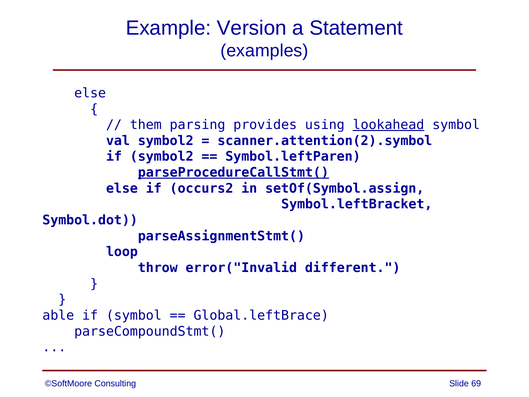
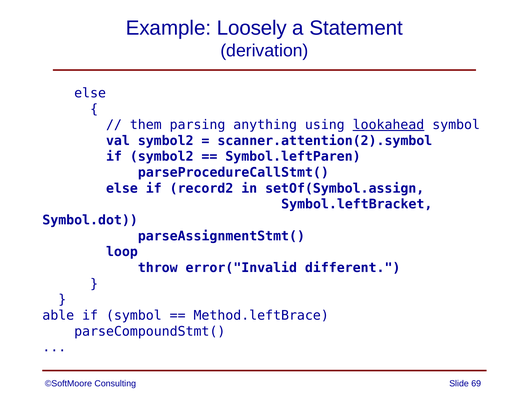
Version: Version -> Loosely
examples: examples -> derivation
provides: provides -> anything
parseProcedureCallStmt( underline: present -> none
occurs2: occurs2 -> record2
Global.leftBrace: Global.leftBrace -> Method.leftBrace
